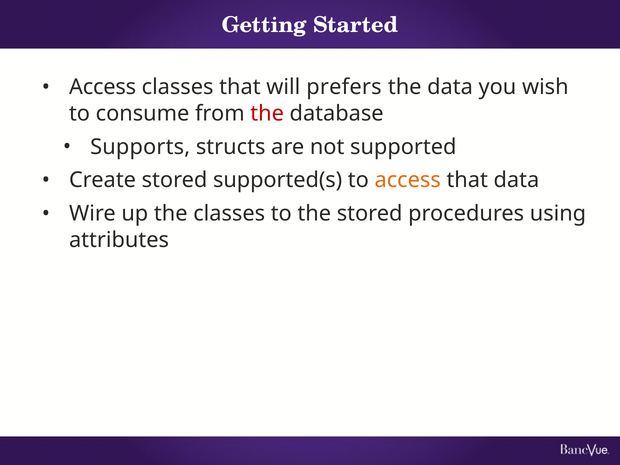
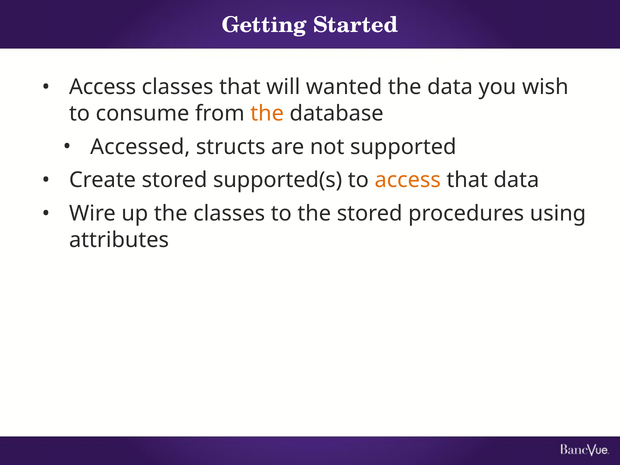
prefers: prefers -> wanted
the at (267, 113) colour: red -> orange
Supports: Supports -> Accessed
